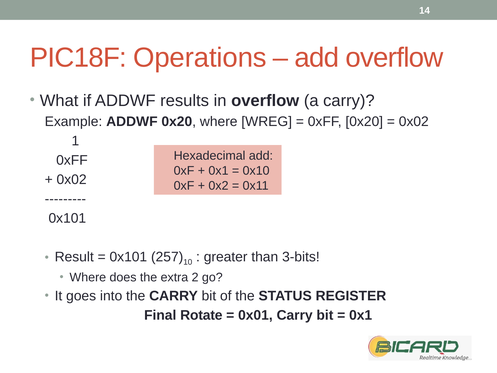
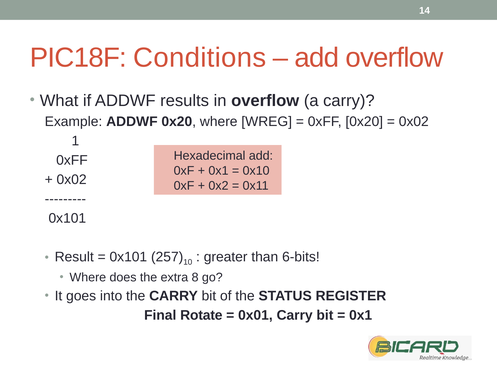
Operations: Operations -> Conditions
3-bits: 3-bits -> 6-bits
2: 2 -> 8
